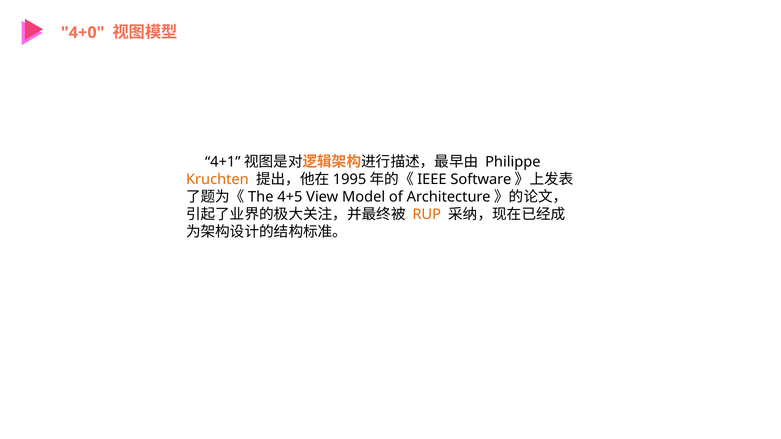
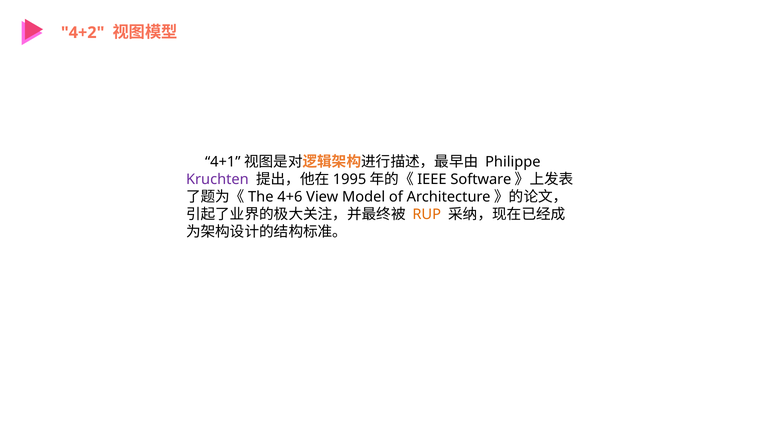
4+0: 4+0 -> 4+2
Kruchten colour: orange -> purple
4+5: 4+5 -> 4+6
